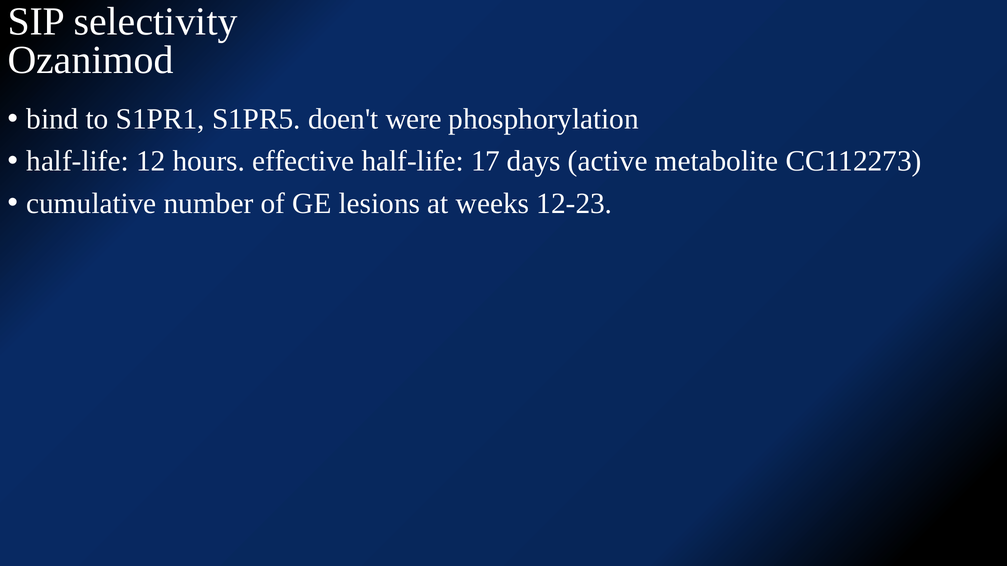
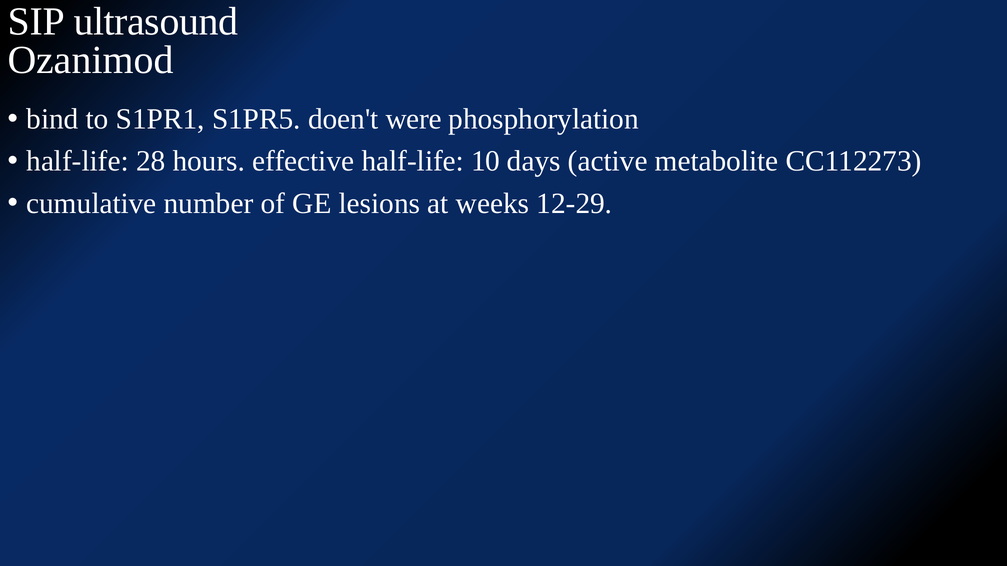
selectivity: selectivity -> ultrasound
12: 12 -> 28
17: 17 -> 10
12-23: 12-23 -> 12-29
